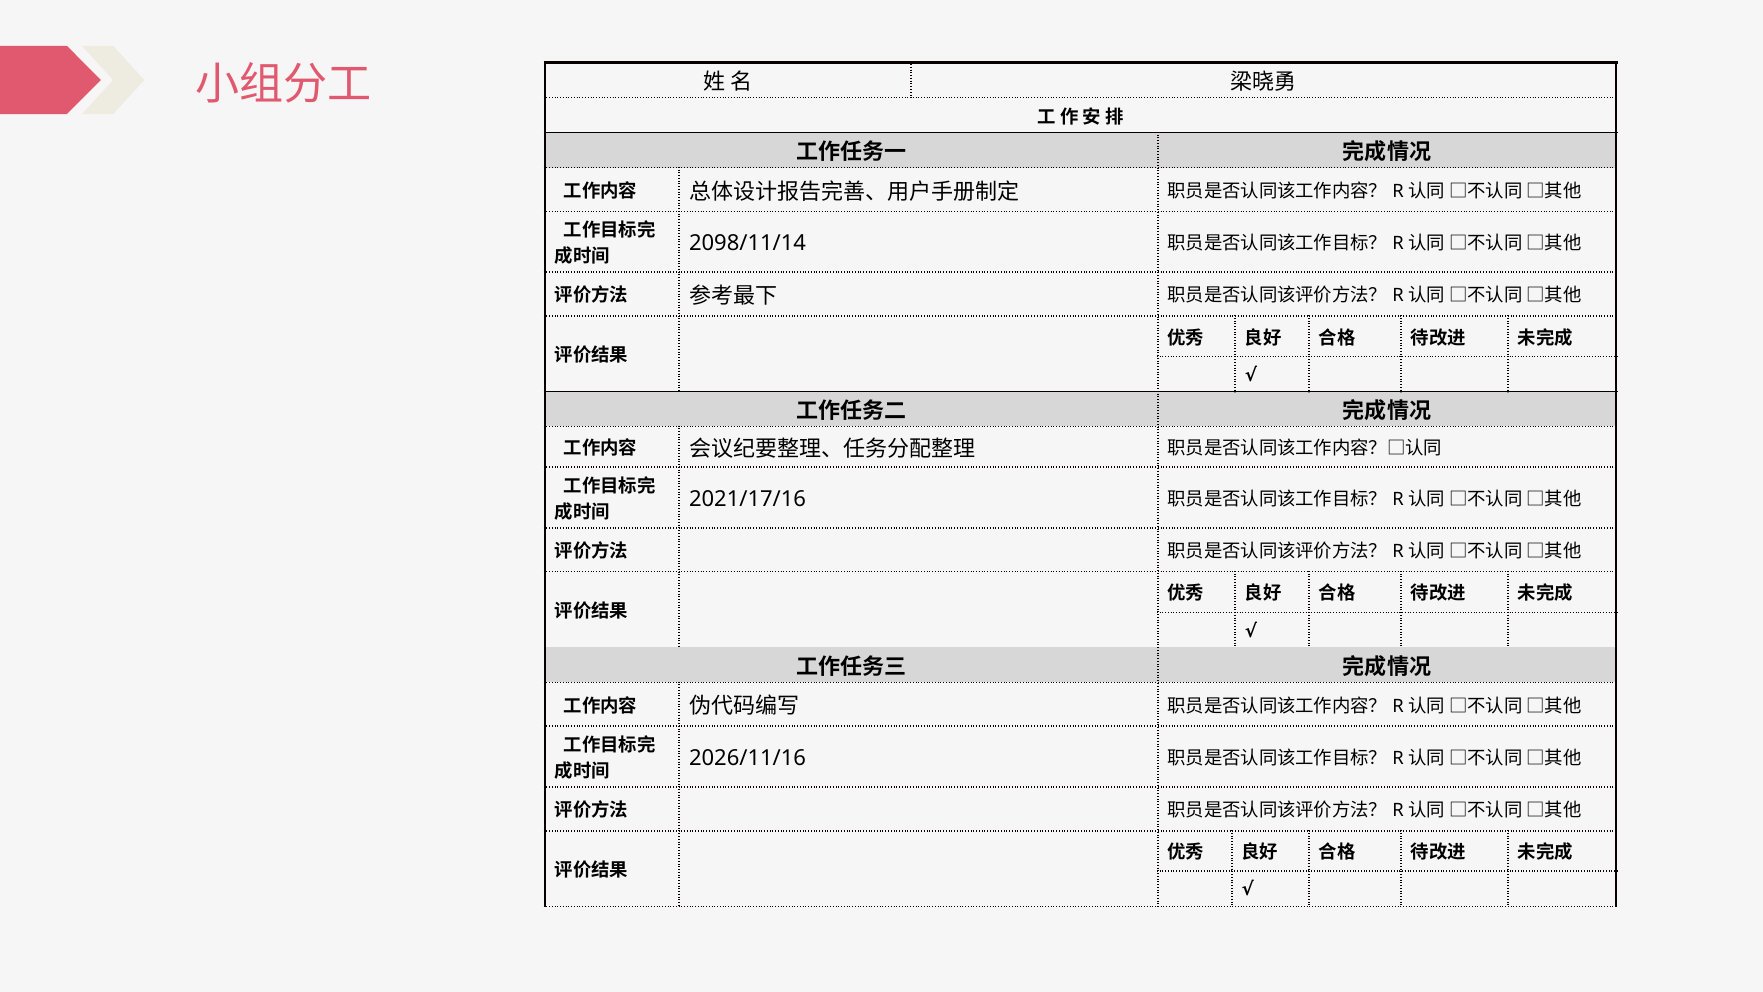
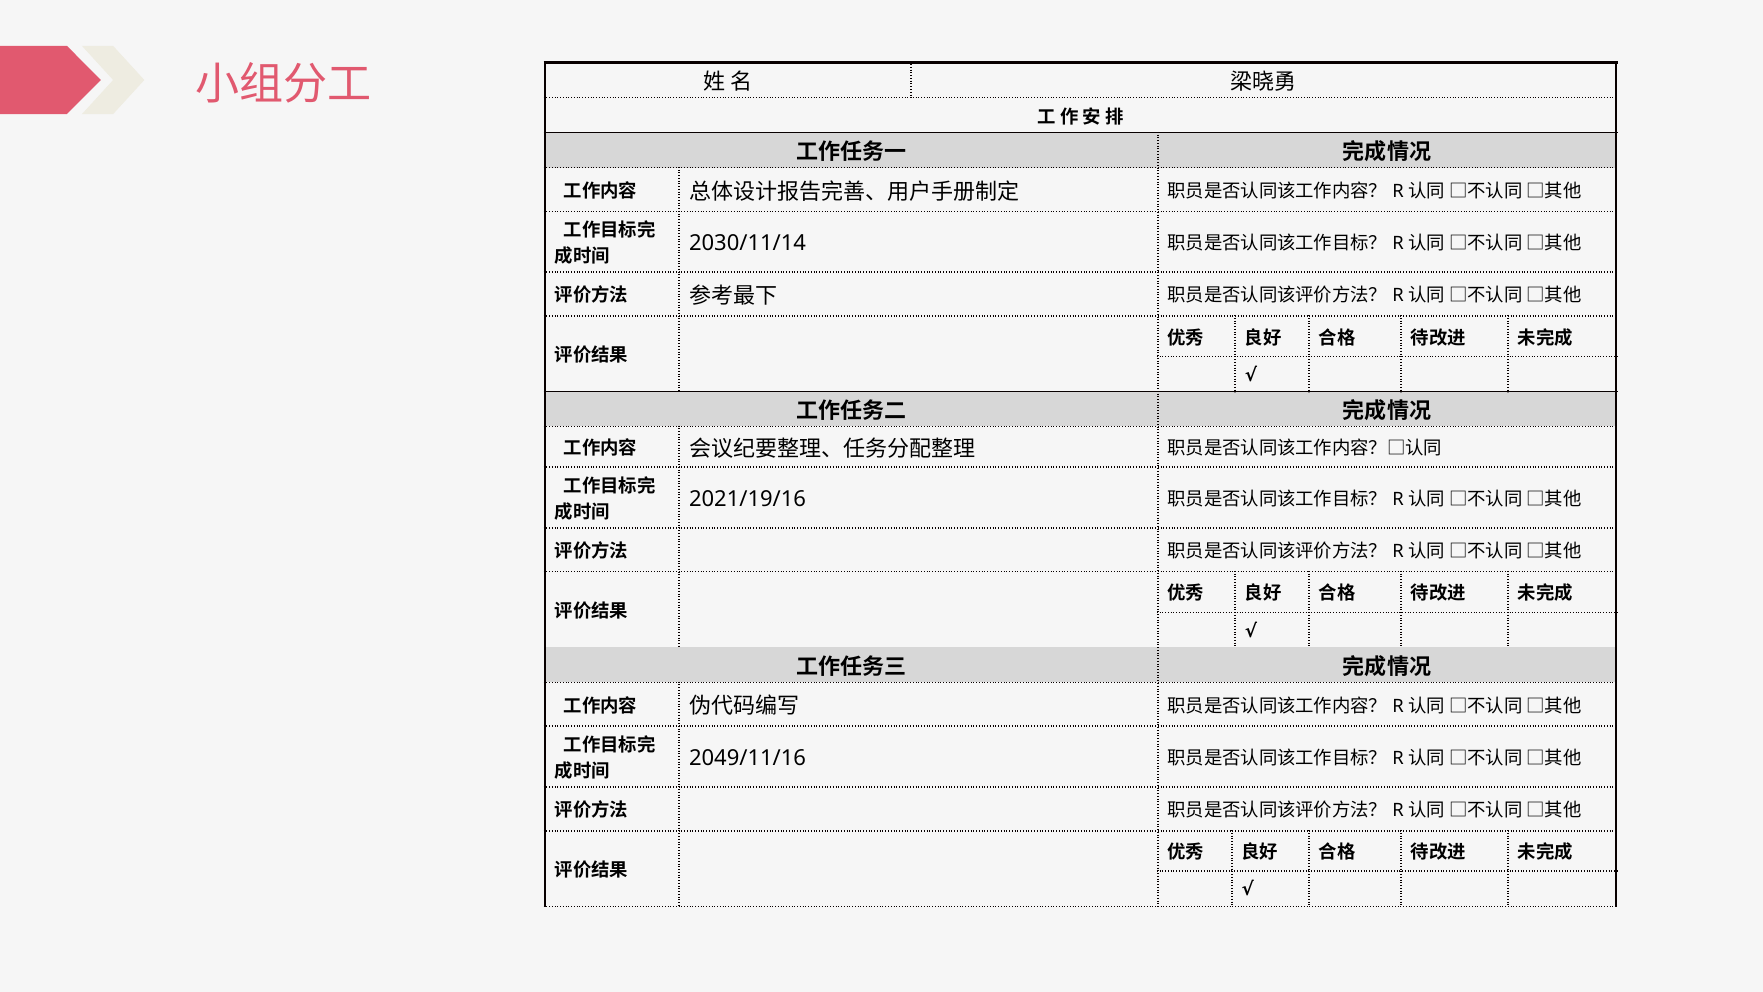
2098/11/14: 2098/11/14 -> 2030/11/14
2021/17/16: 2021/17/16 -> 2021/19/16
2026/11/16: 2026/11/16 -> 2049/11/16
